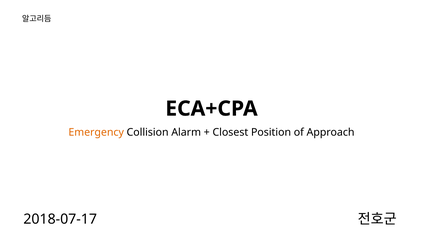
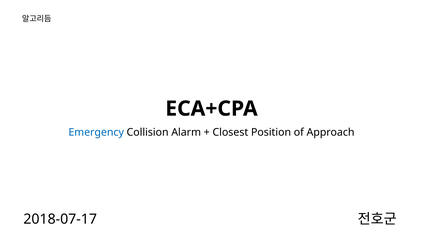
Emergency colour: orange -> blue
